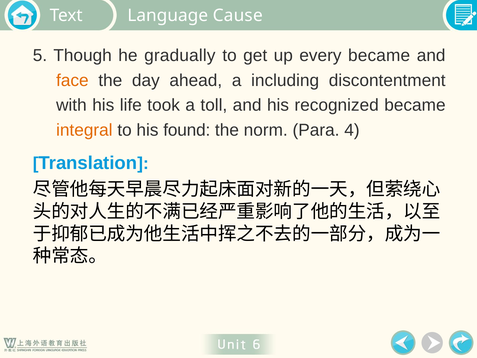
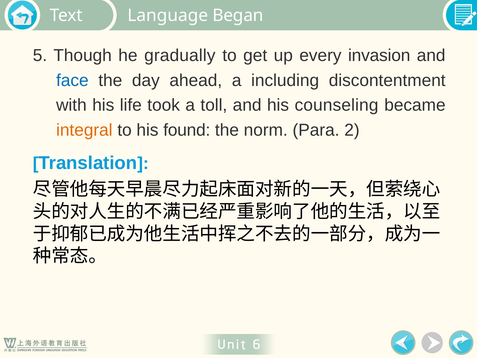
Cause: Cause -> Began
every became: became -> invasion
face colour: orange -> blue
recognized: recognized -> counseling
4: 4 -> 2
